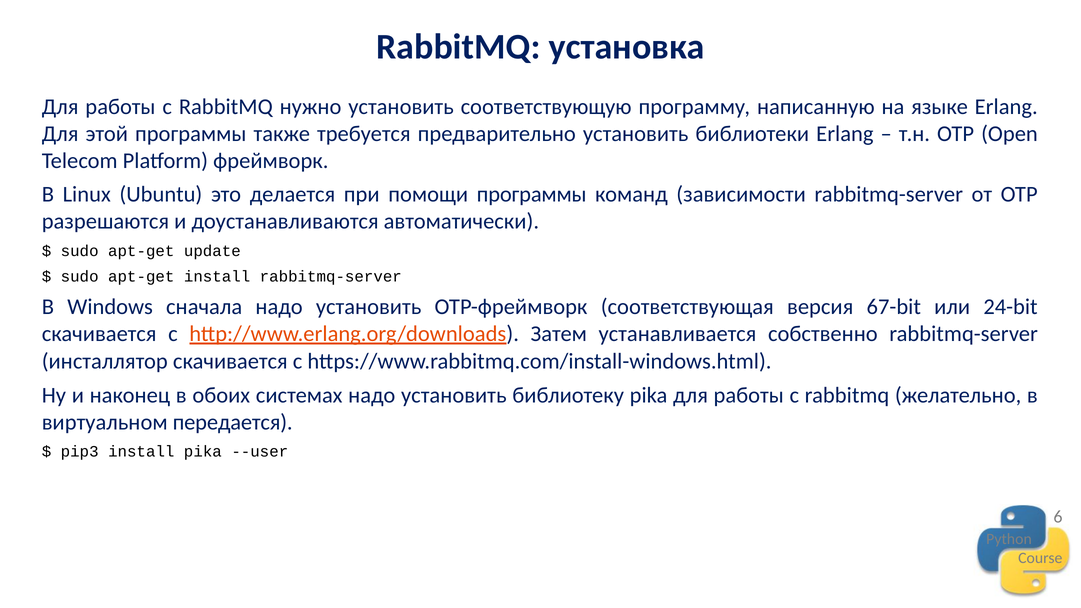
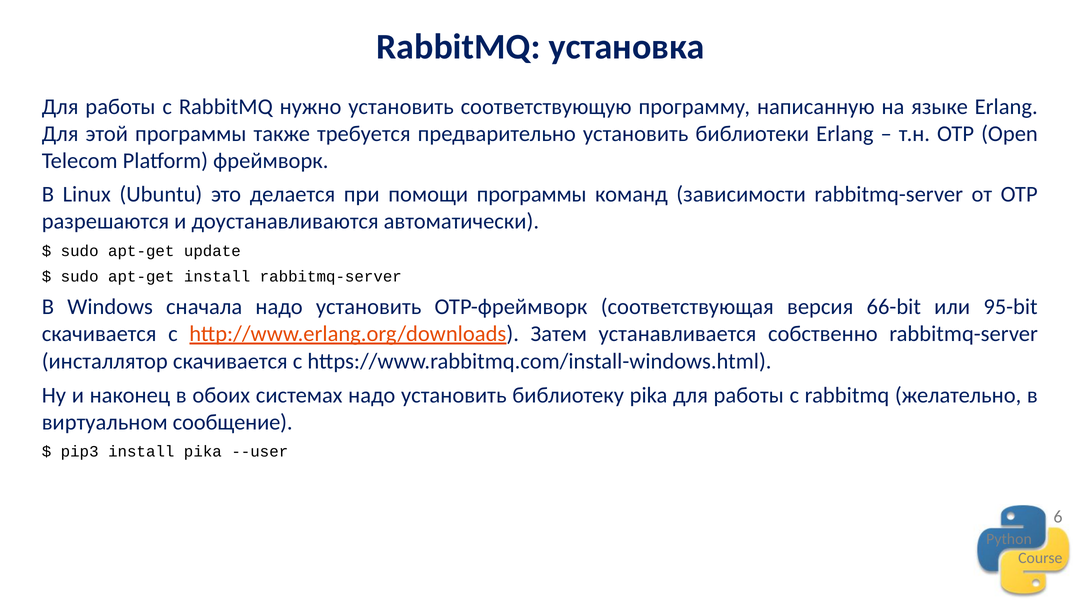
67-bit: 67-bit -> 66-bit
24-bit: 24-bit -> 95-bit
передается: передается -> сообщение
